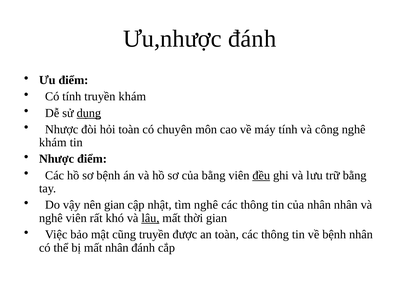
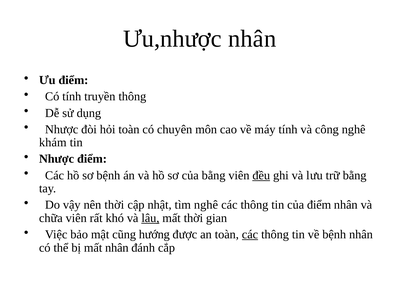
Ưu,nhược đánh: đánh -> nhân
truyền khám: khám -> thông
dụng underline: present -> none
nên gian: gian -> thời
của nhân: nhân -> điểm
nghê at (51, 218): nghê -> chữa
cũng truyền: truyền -> hướng
các at (250, 235) underline: none -> present
